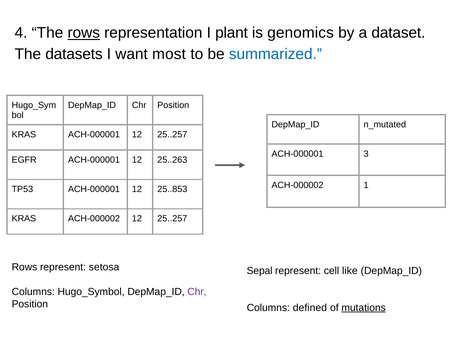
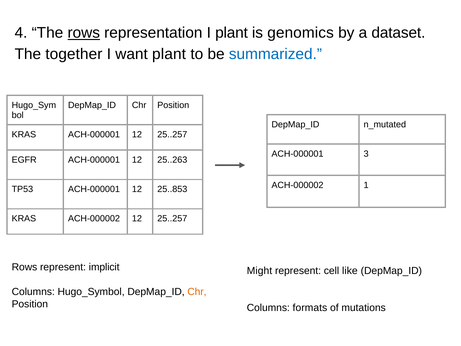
datasets: datasets -> together
want most: most -> plant
setosa: setosa -> implicit
Sepal: Sepal -> Might
Chr at (197, 292) colour: purple -> orange
defined: defined -> formats
mutations underline: present -> none
